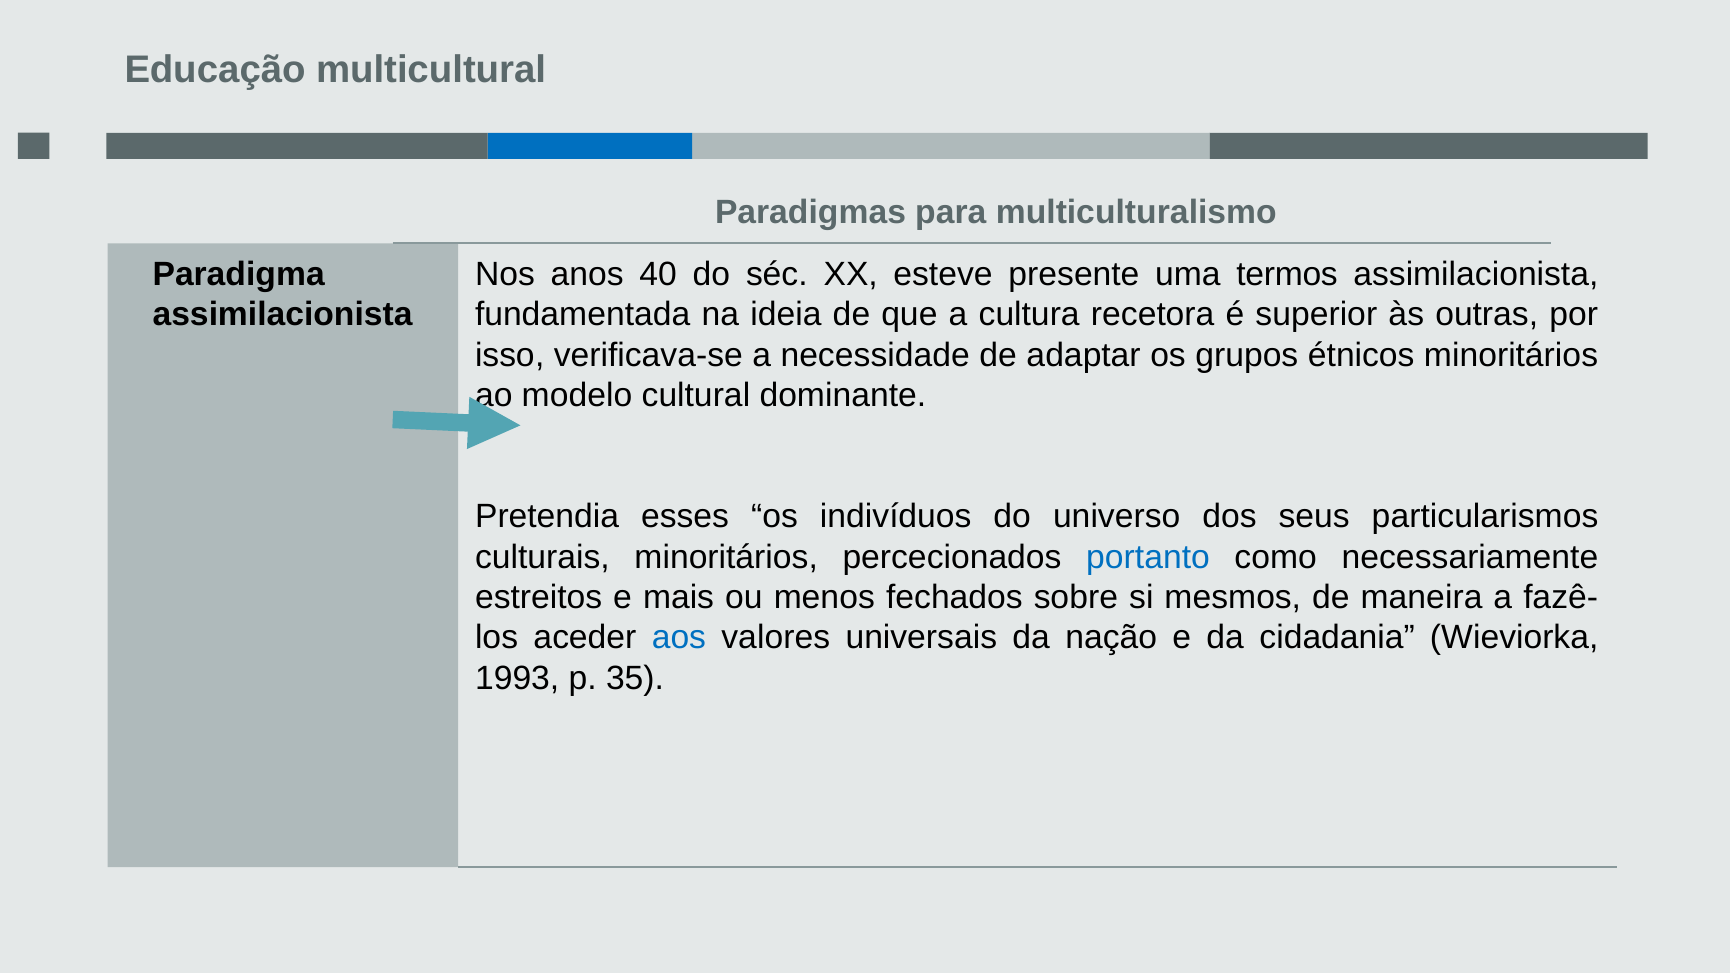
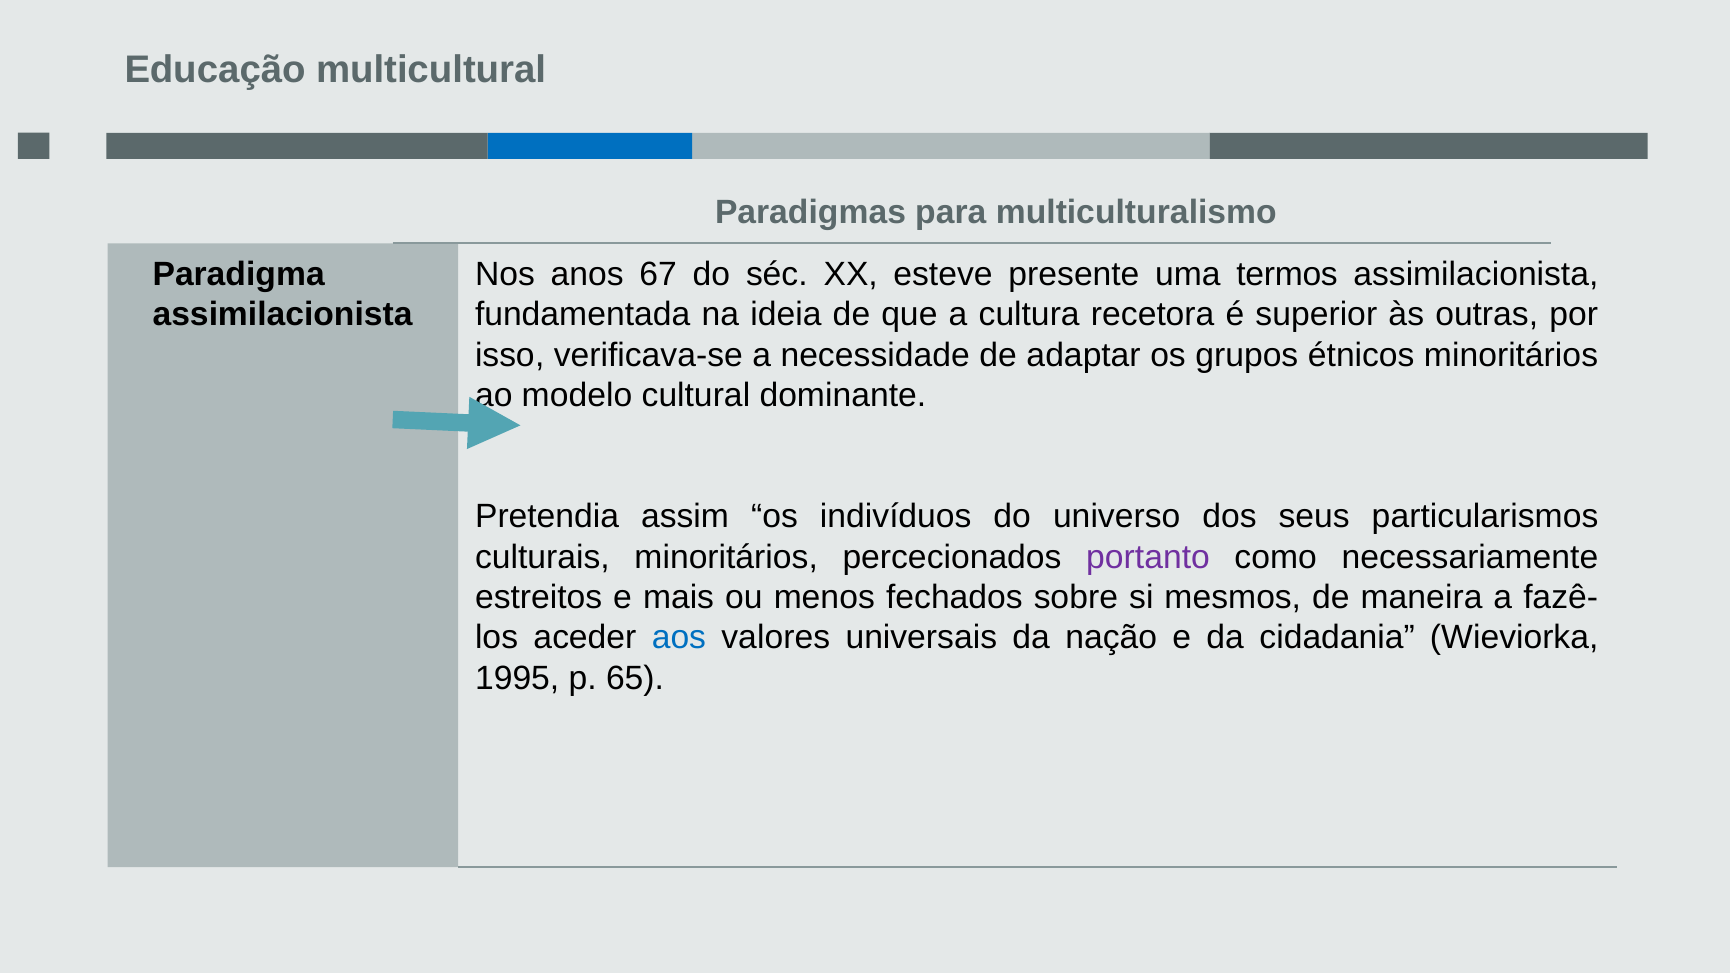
40: 40 -> 67
esses: esses -> assim
portanto colour: blue -> purple
1993: 1993 -> 1995
35: 35 -> 65
